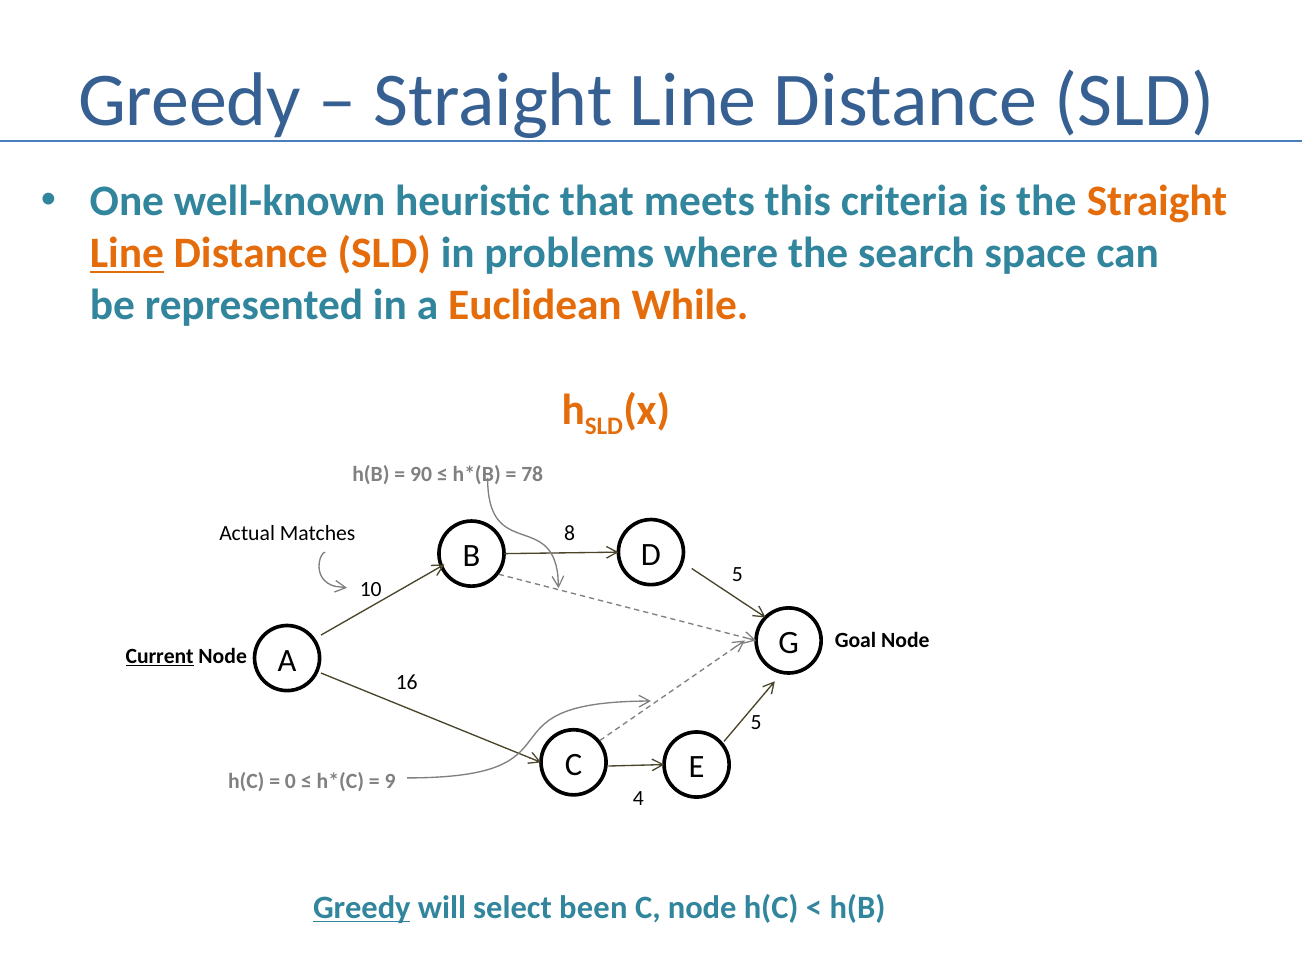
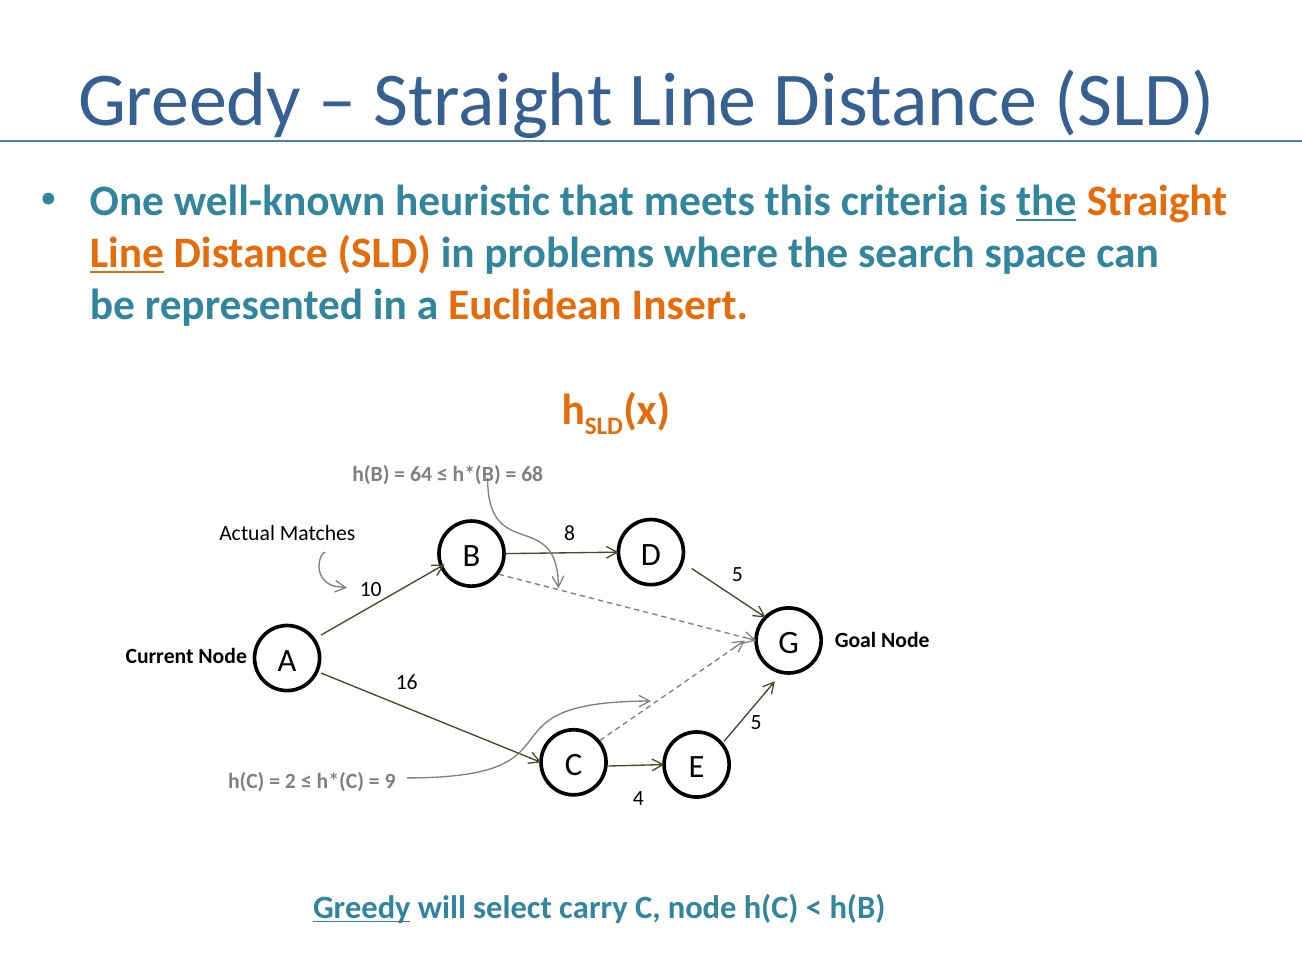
the at (1046, 201) underline: none -> present
While: While -> Insert
90: 90 -> 64
78: 78 -> 68
Current underline: present -> none
0: 0 -> 2
been: been -> carry
